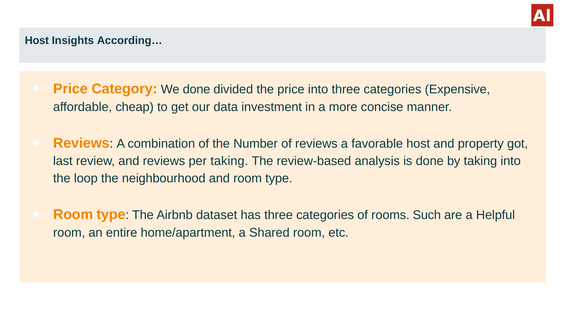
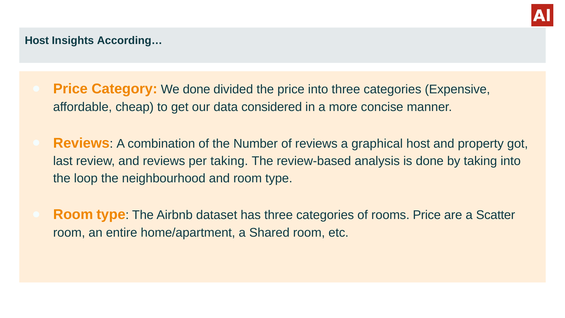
investment: investment -> considered
favorable: favorable -> graphical
rooms Such: Such -> Price
Helpful: Helpful -> Scatter
